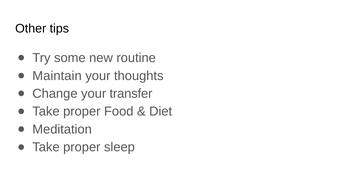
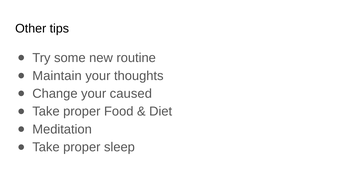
transfer: transfer -> caused
